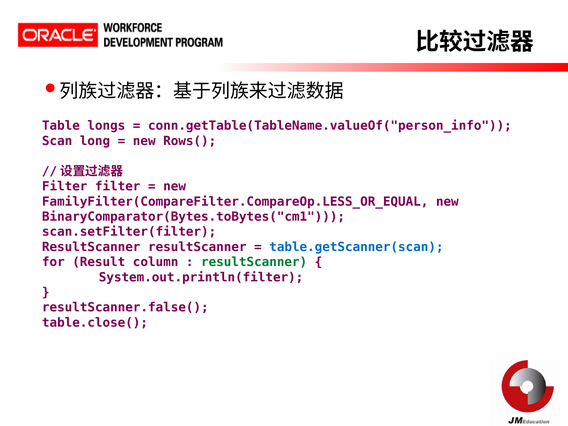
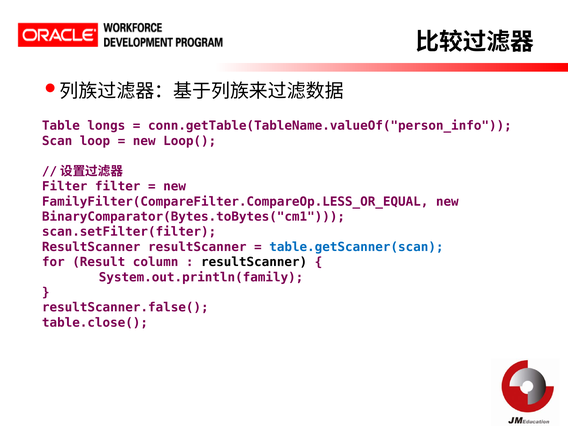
long: long -> loop
Rows(: Rows( -> Loop(
resultScanner at (254, 262) colour: green -> black
System.out.println(filter: System.out.println(filter -> System.out.println(family
